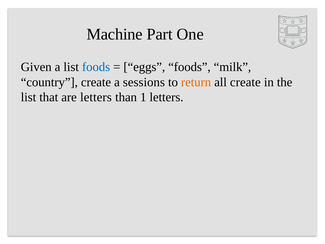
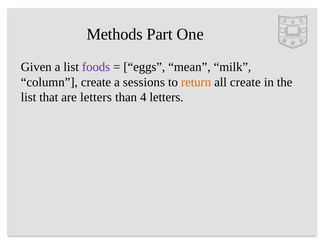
Machine: Machine -> Methods
foods at (96, 67) colour: blue -> purple
eggs foods: foods -> mean
country: country -> column
1: 1 -> 4
